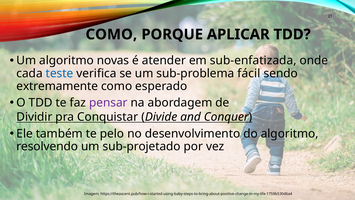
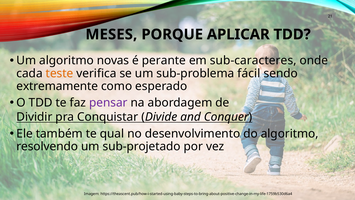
COMO at (111, 34): COMO -> MESES
atender: atender -> perante
sub-enfatizada: sub-enfatizada -> sub-caracteres
teste colour: blue -> orange
pelo: pelo -> qual
